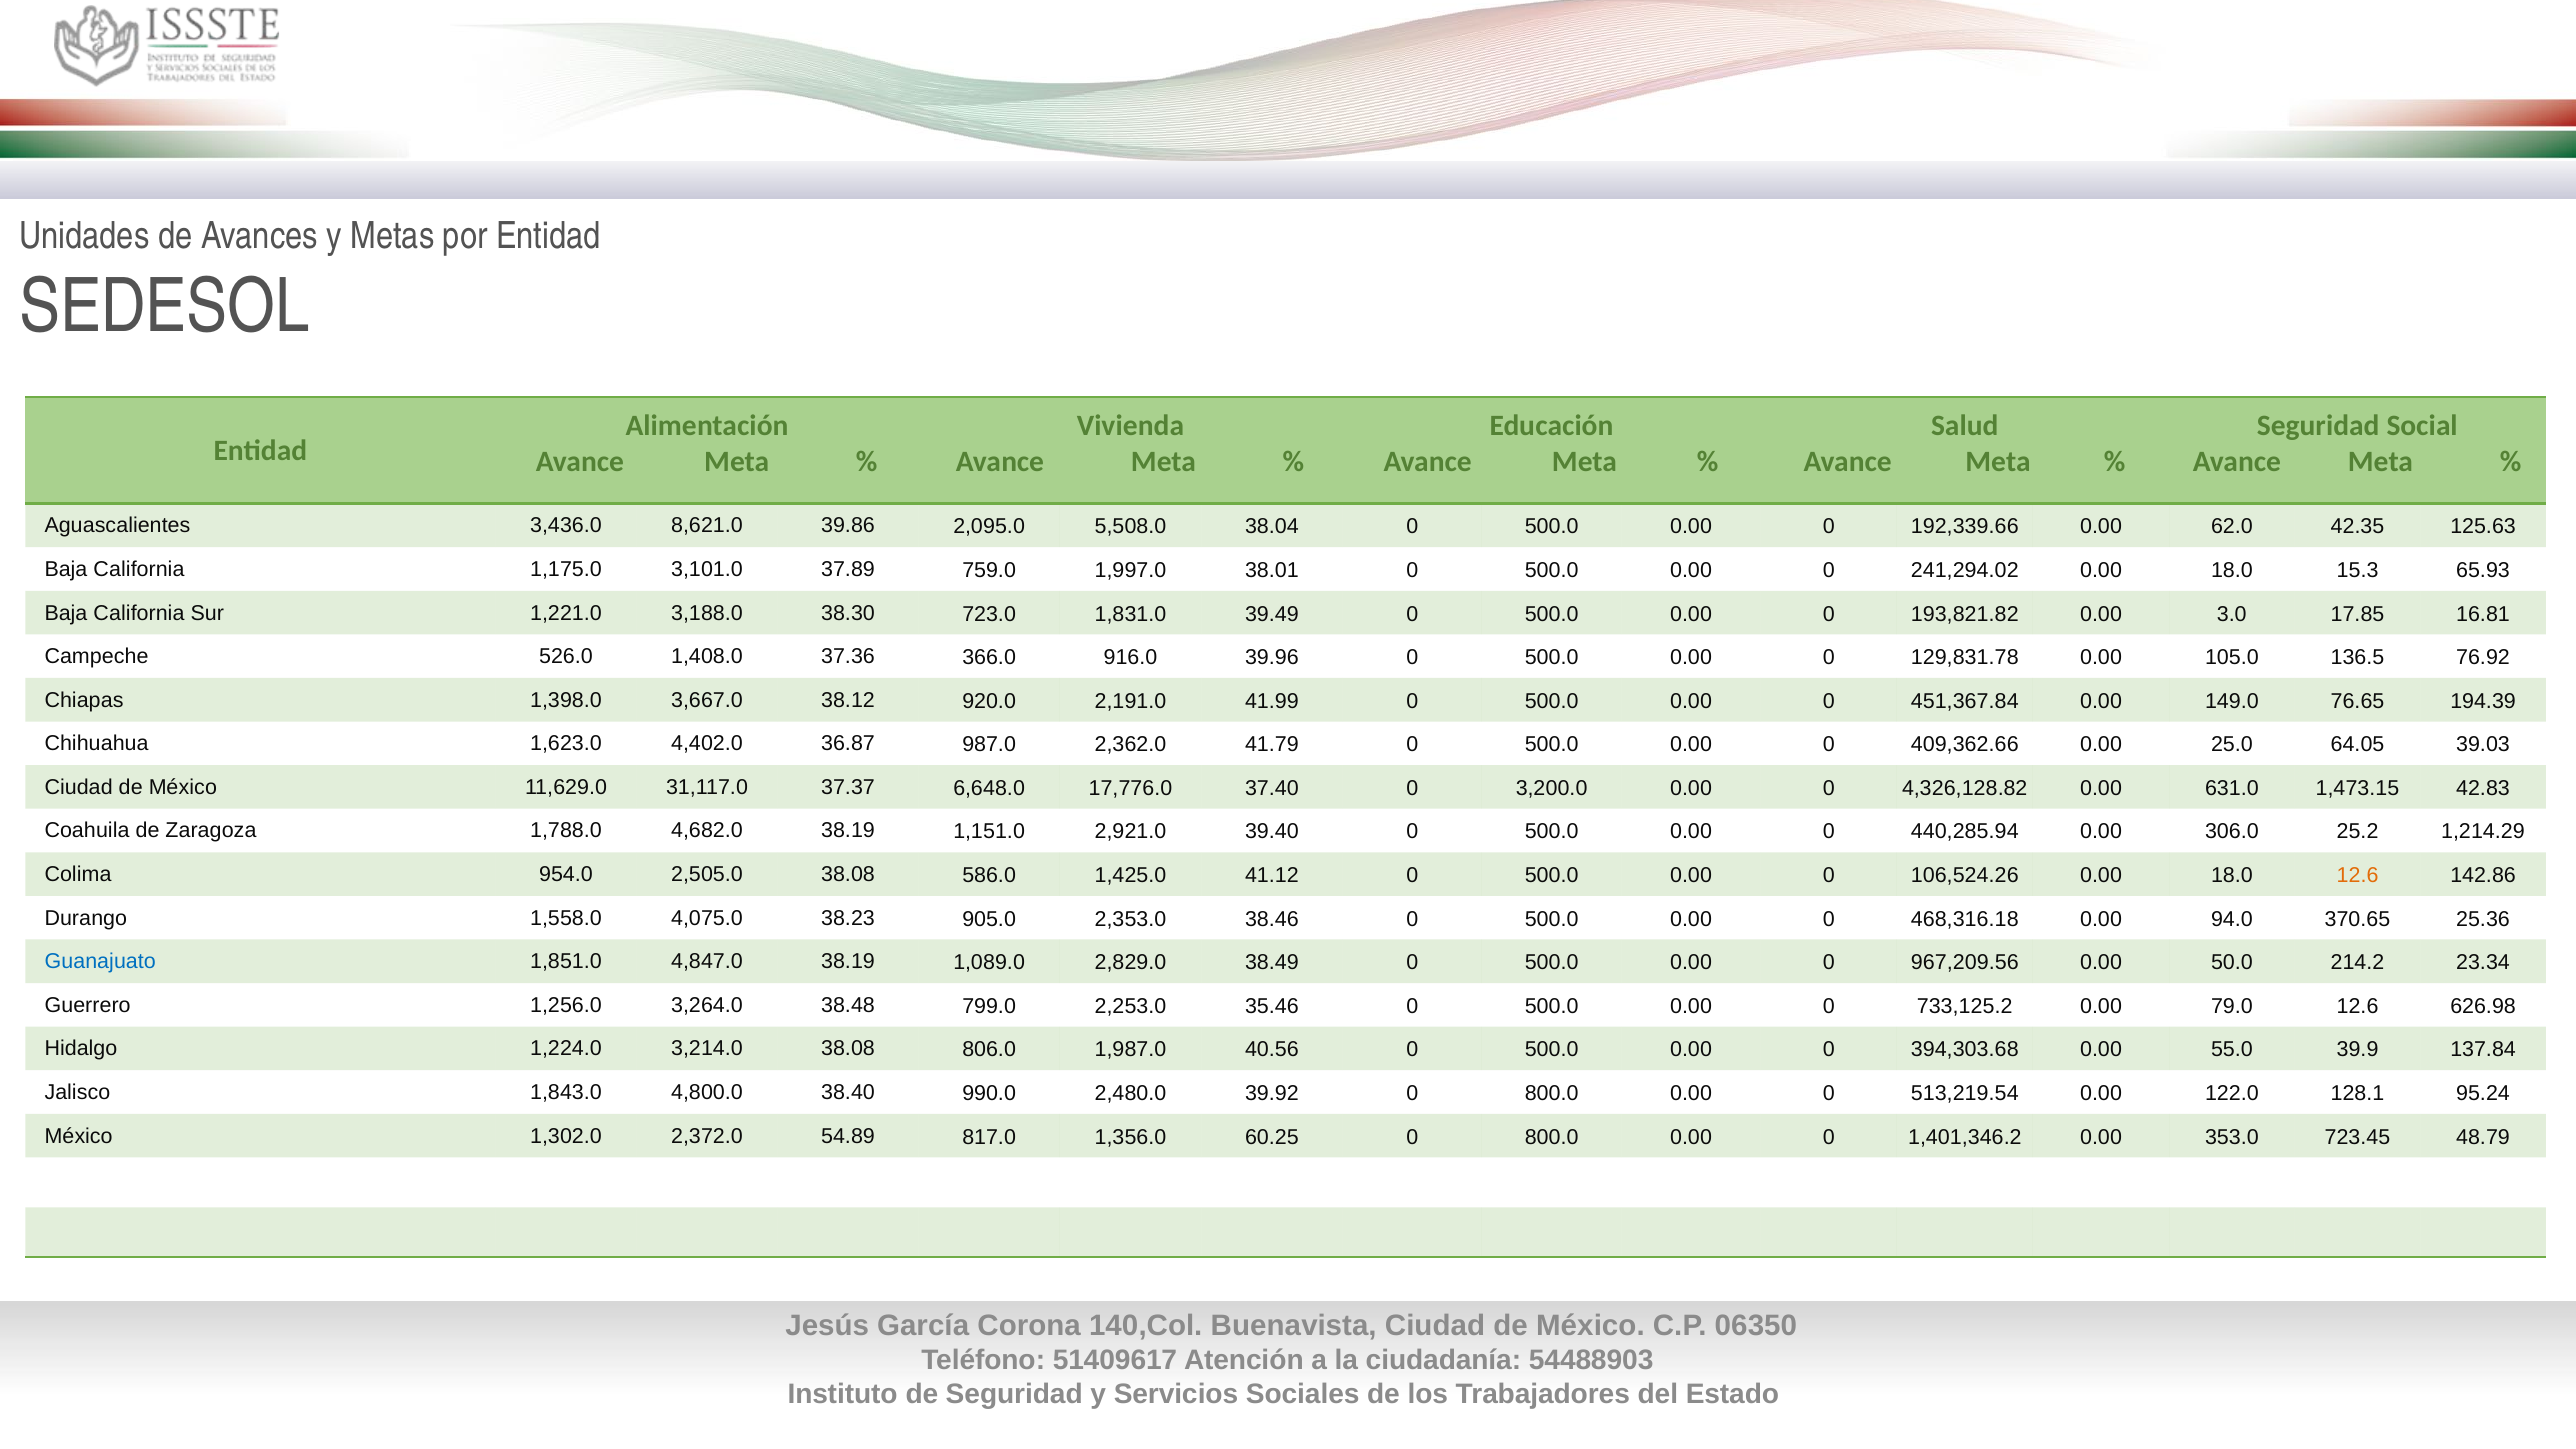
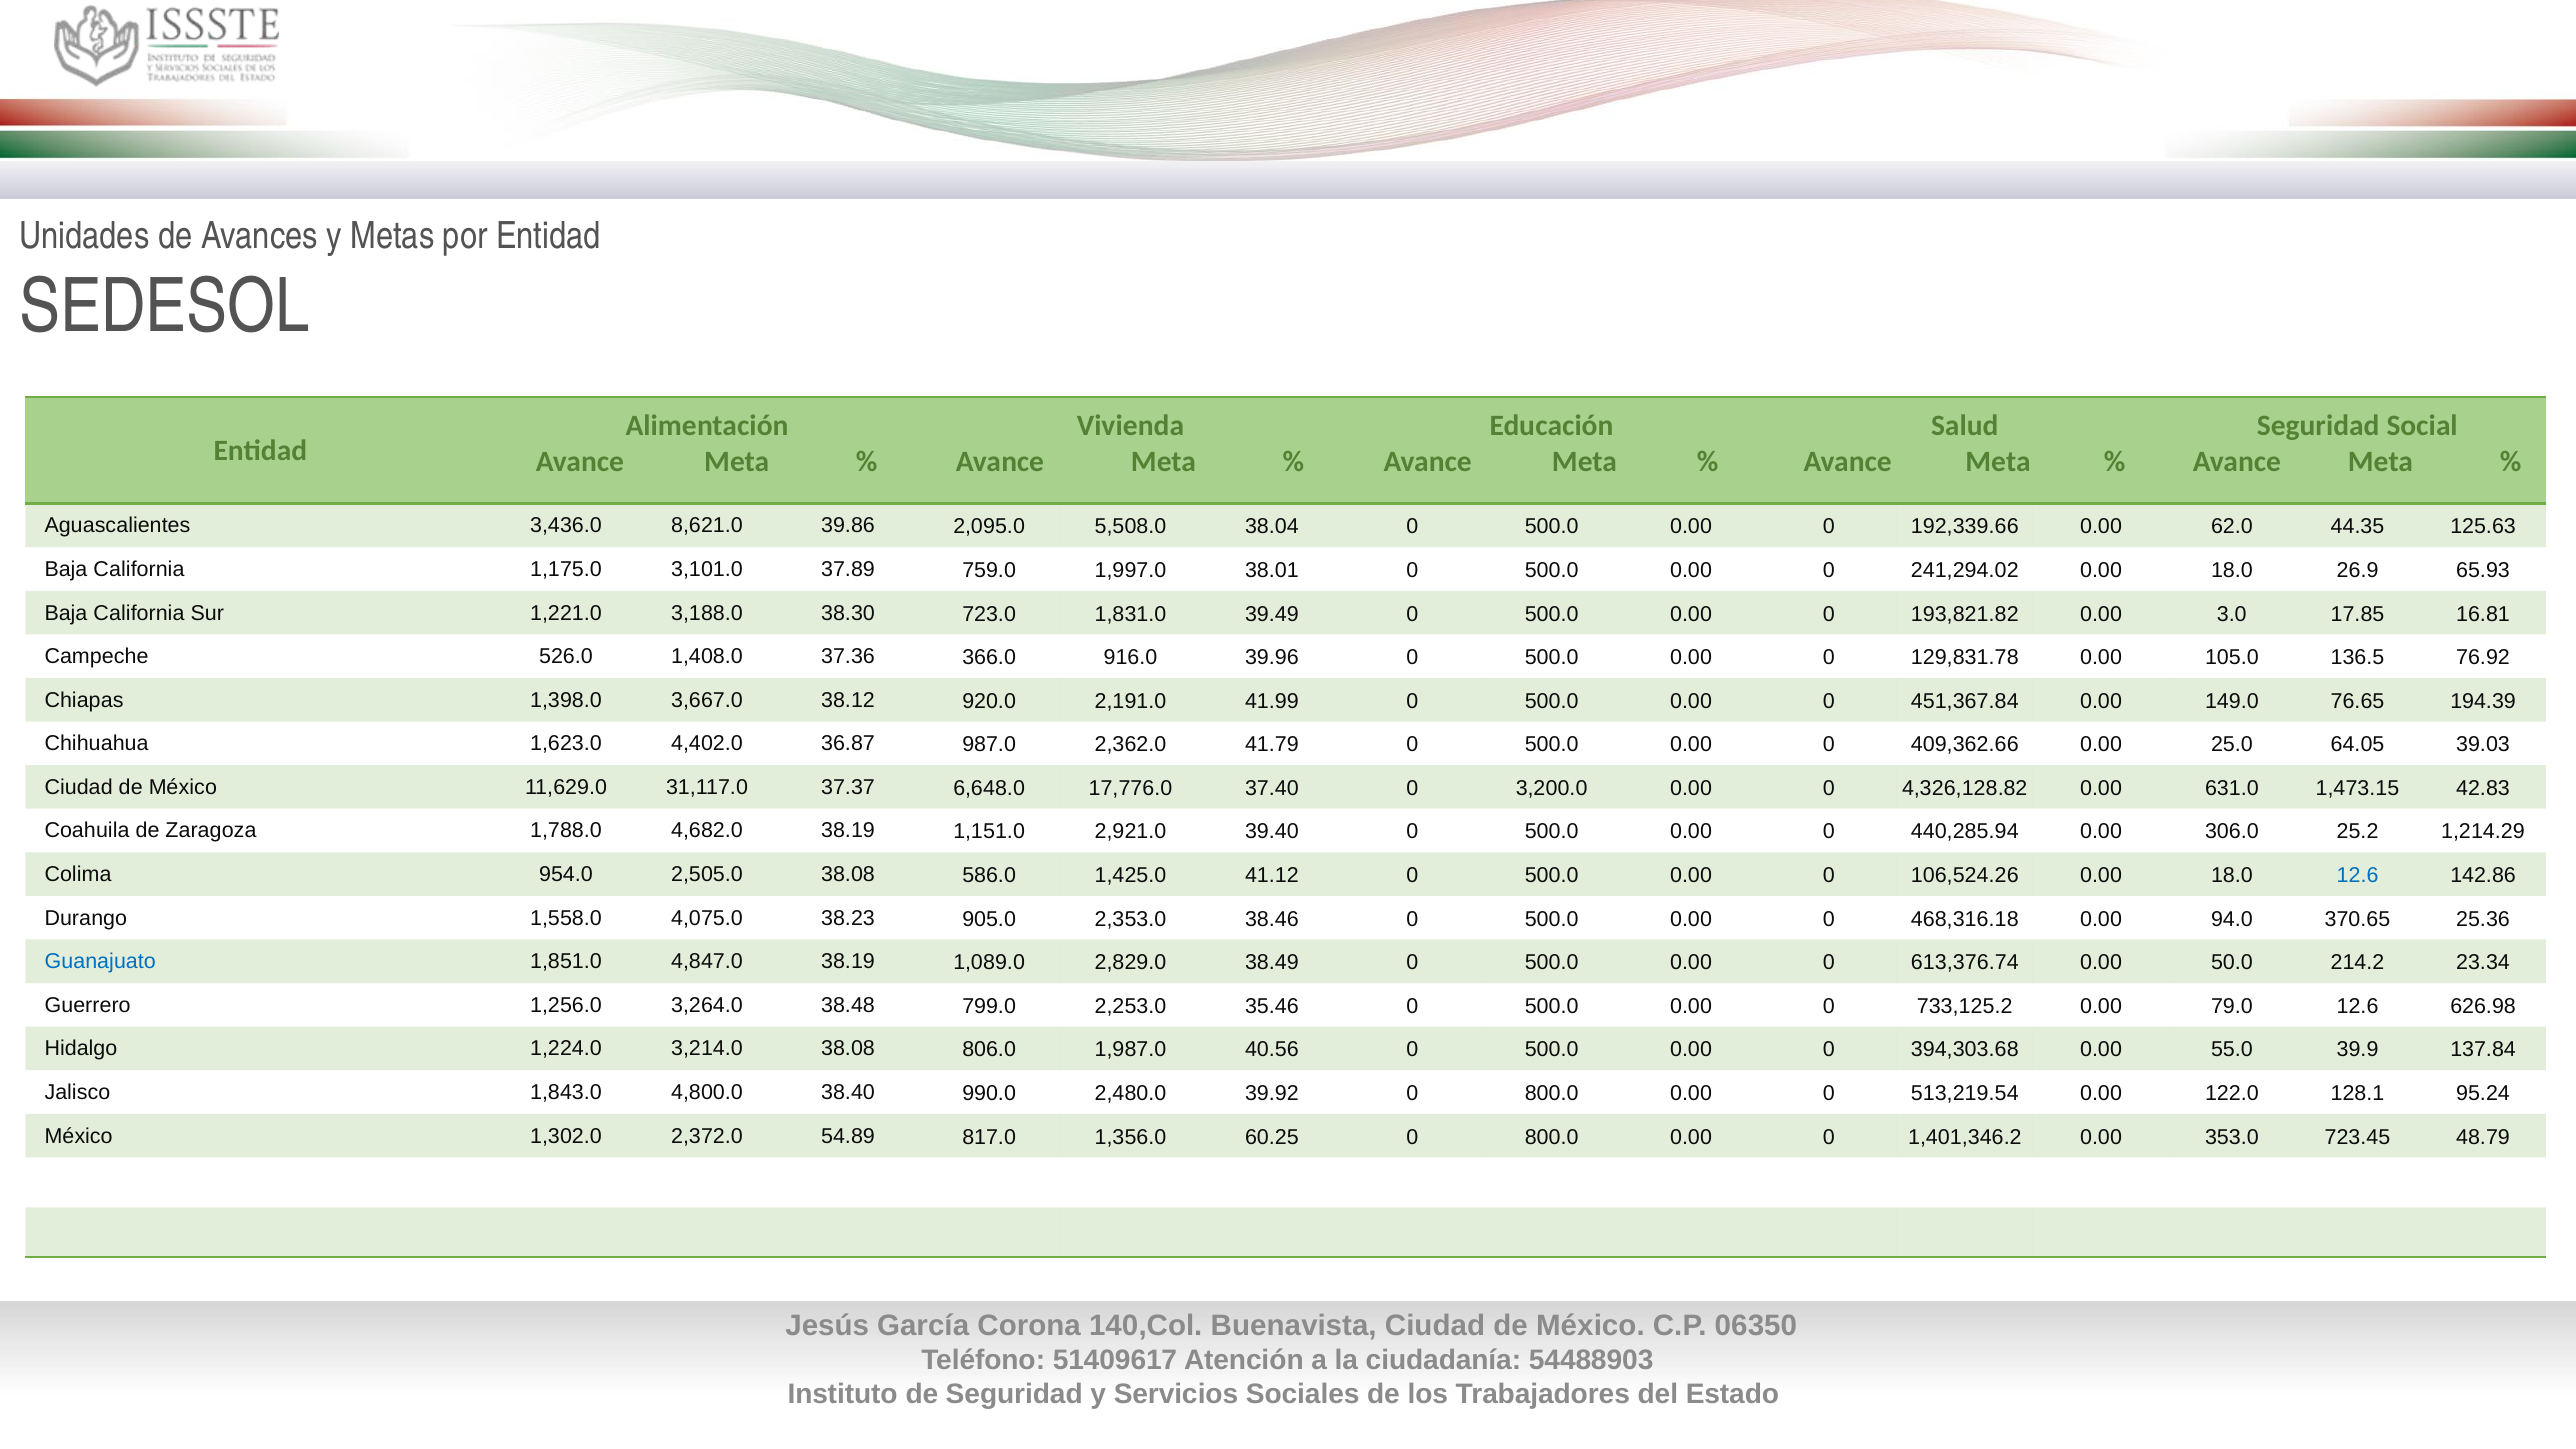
42.35: 42.35 -> 44.35
15.3: 15.3 -> 26.9
12.6 at (2358, 875) colour: orange -> blue
967,209.56: 967,209.56 -> 613,376.74
